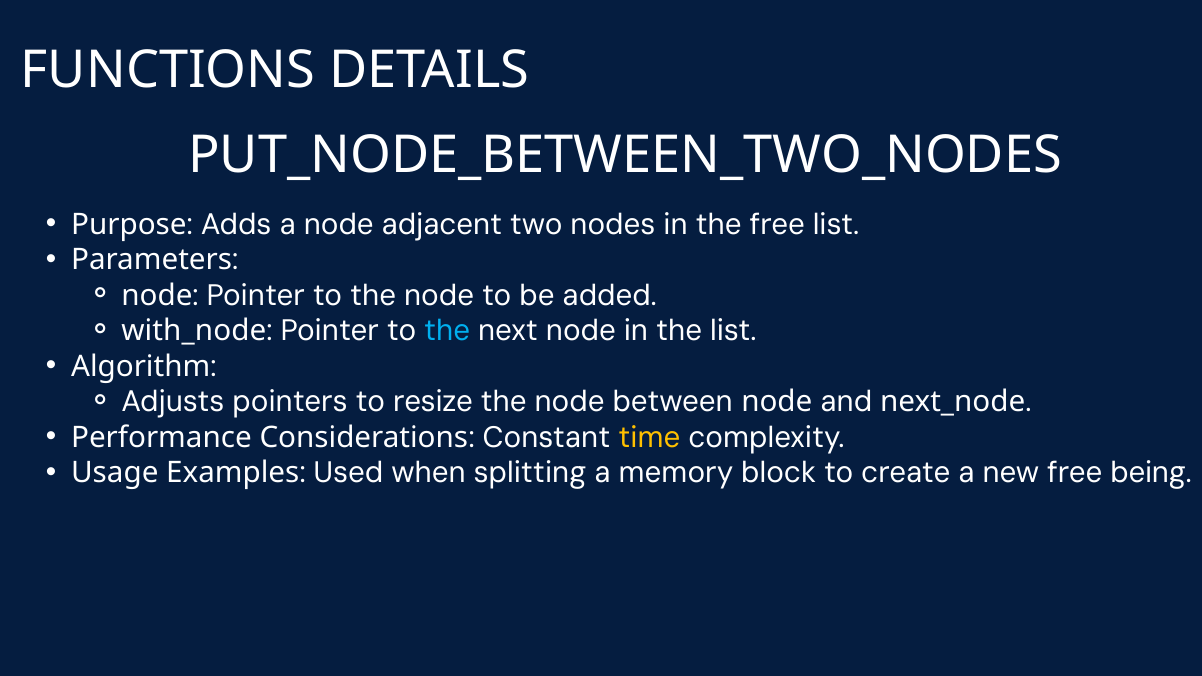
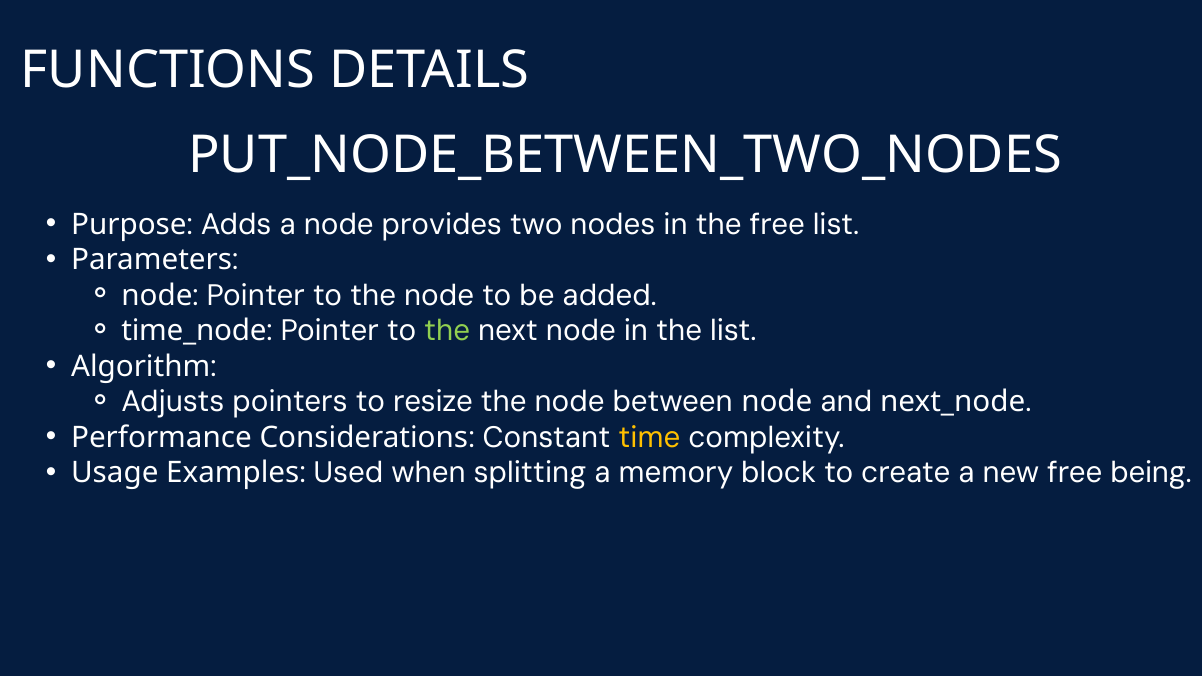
adjacent: adjacent -> provides
with_node: with_node -> time_node
the at (447, 331) colour: light blue -> light green
